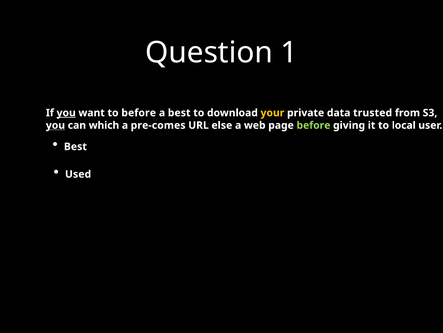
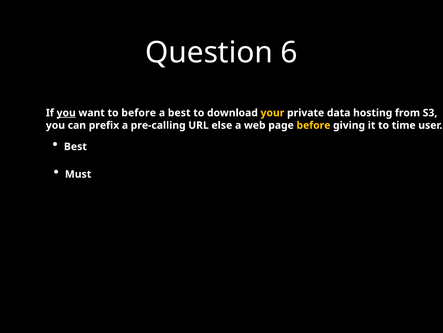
1: 1 -> 6
trusted: trusted -> hosting
you at (55, 125) underline: present -> none
which: which -> prefix
pre-comes: pre-comes -> pre-calling
before at (313, 125) colour: light green -> yellow
local: local -> time
Used: Used -> Must
